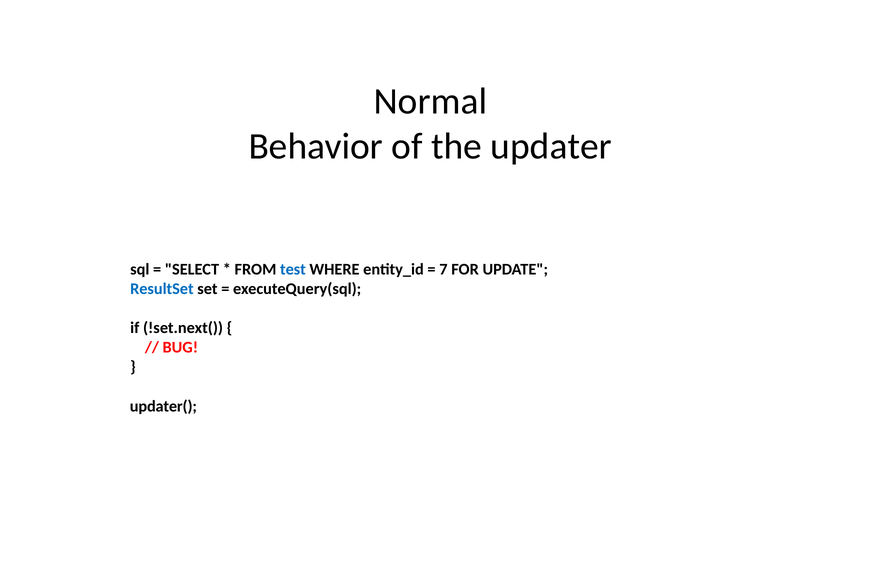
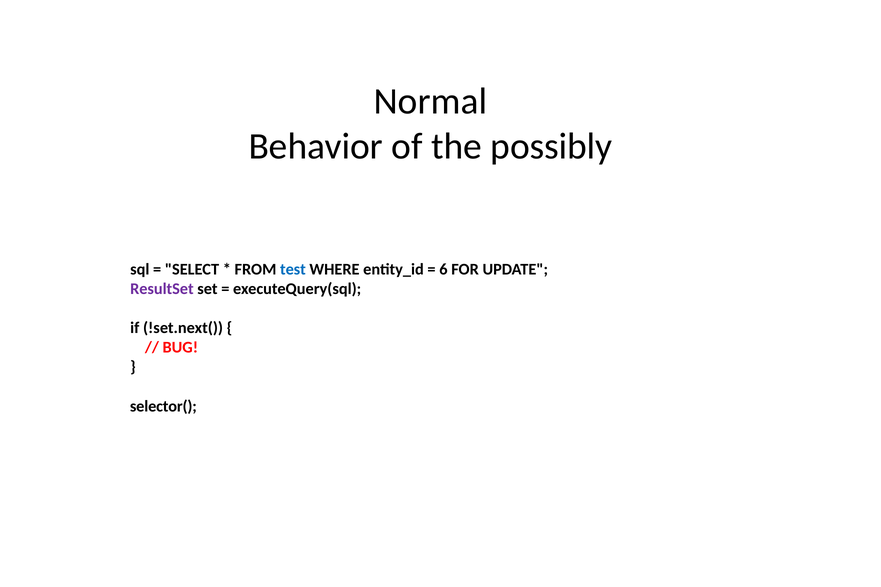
updater: updater -> possibly
7: 7 -> 6
ResultSet colour: blue -> purple
updater(: updater( -> selector(
